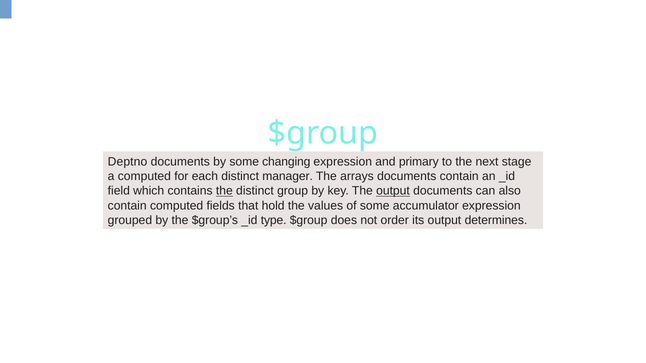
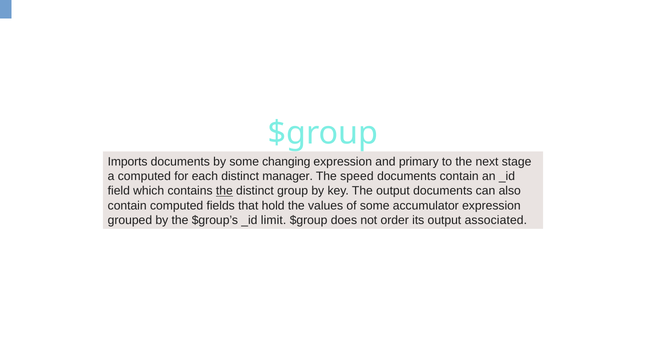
Deptno: Deptno -> Imports
arrays: arrays -> speed
output at (393, 191) underline: present -> none
type: type -> limit
determines: determines -> associated
